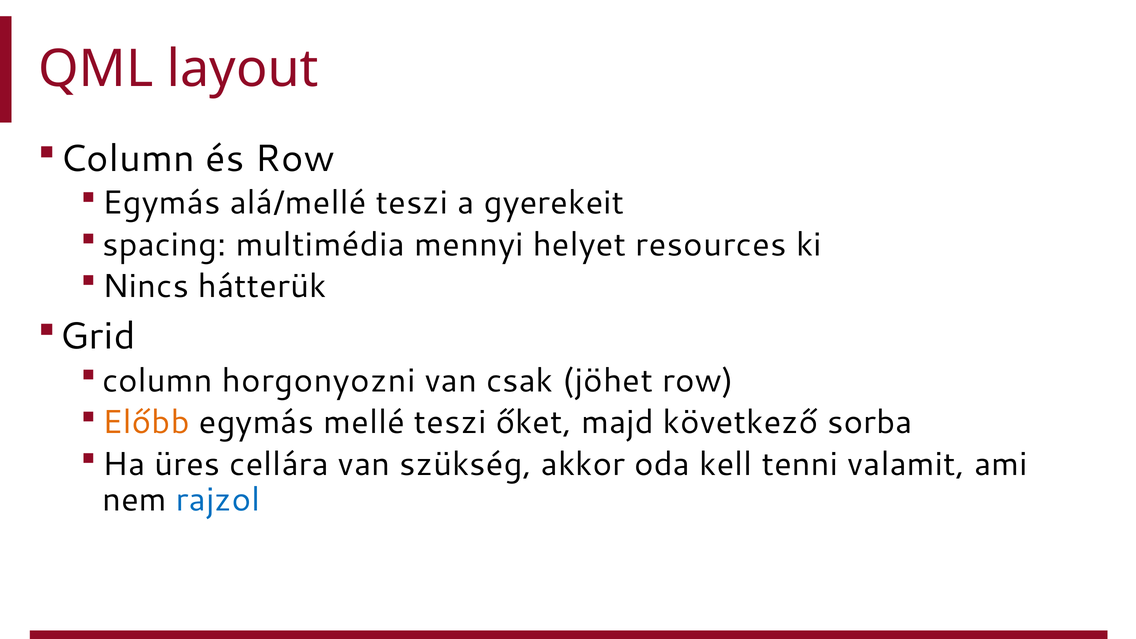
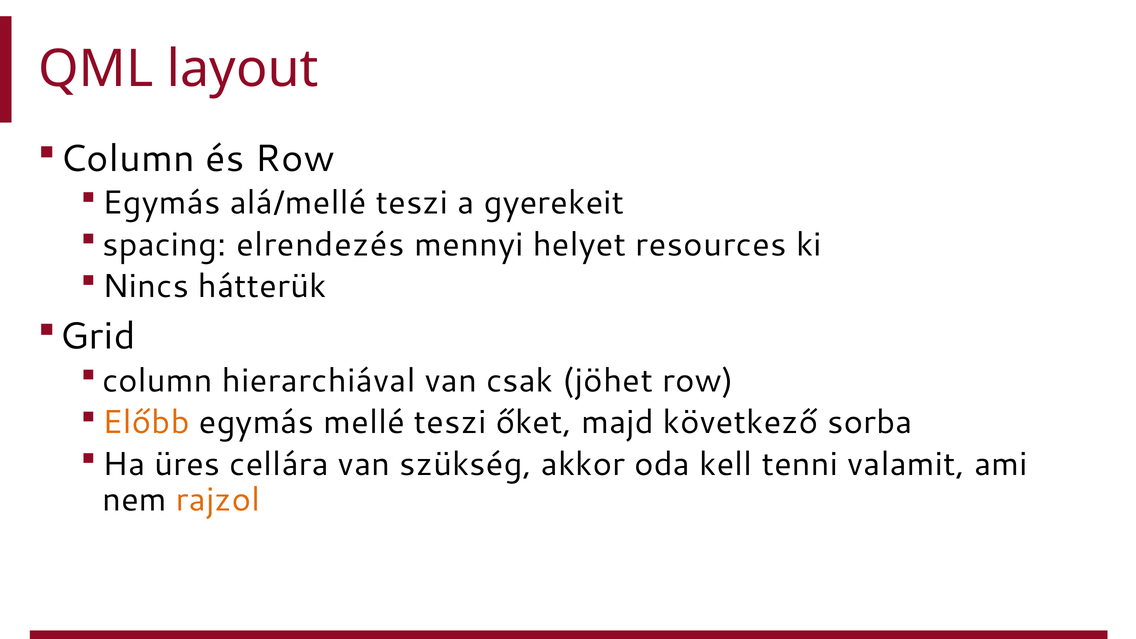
multimédia: multimédia -> elrendezés
horgonyozni: horgonyozni -> hierarchiával
rajzol colour: blue -> orange
